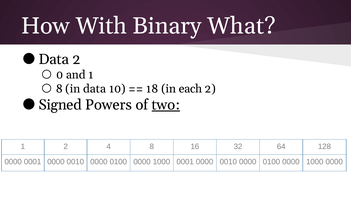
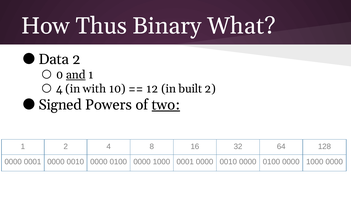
With: With -> Thus
and underline: none -> present
8 at (59, 89): 8 -> 4
in data: data -> with
18: 18 -> 12
each: each -> built
